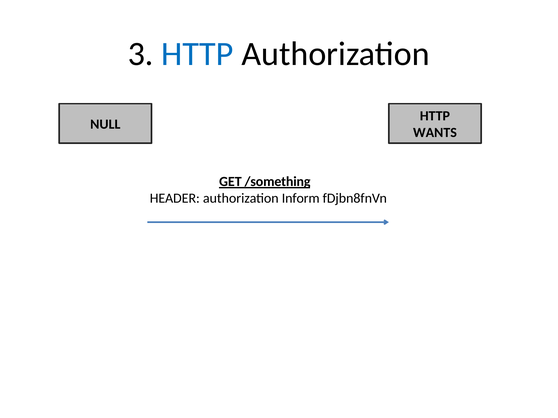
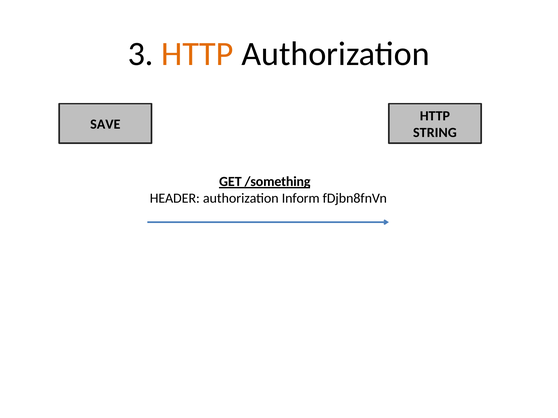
HTTP at (197, 54) colour: blue -> orange
NULL: NULL -> SAVE
WANTS: WANTS -> STRING
